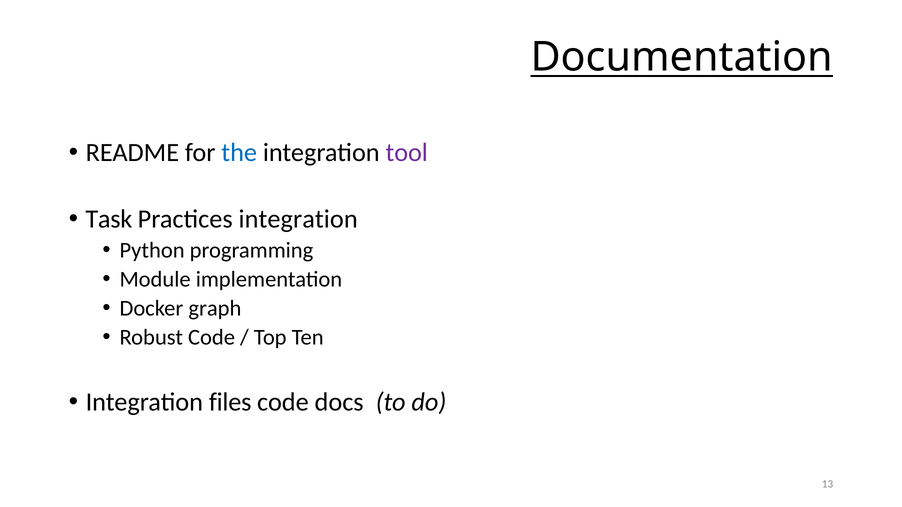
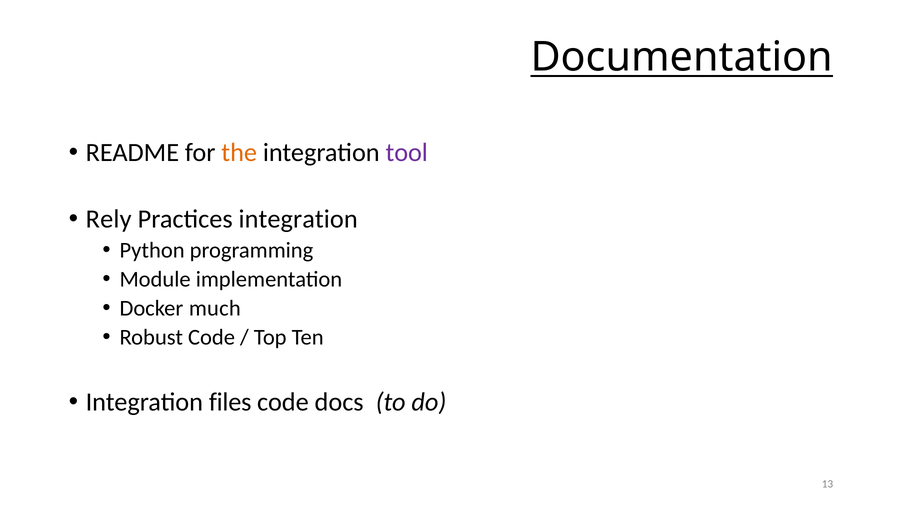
the colour: blue -> orange
Task: Task -> Rely
graph: graph -> much
